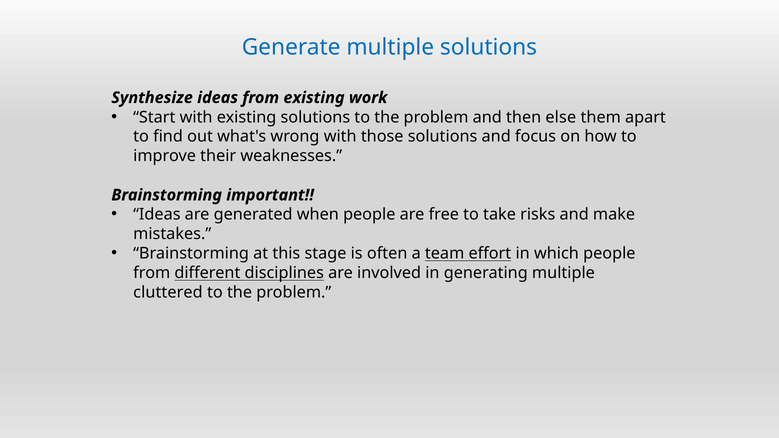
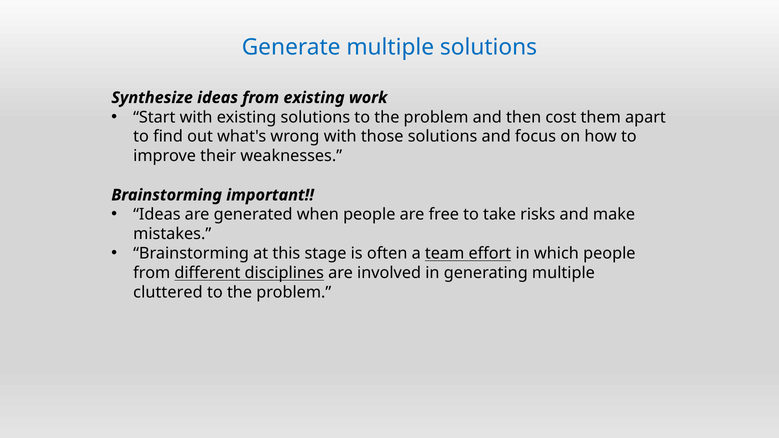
else: else -> cost
